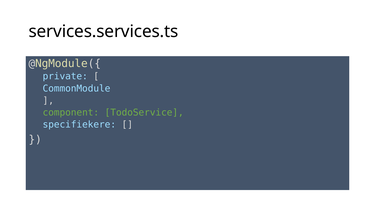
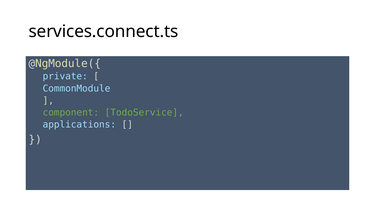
services.services.ts: services.services.ts -> services.connect.ts
specifiekere: specifiekere -> applications
